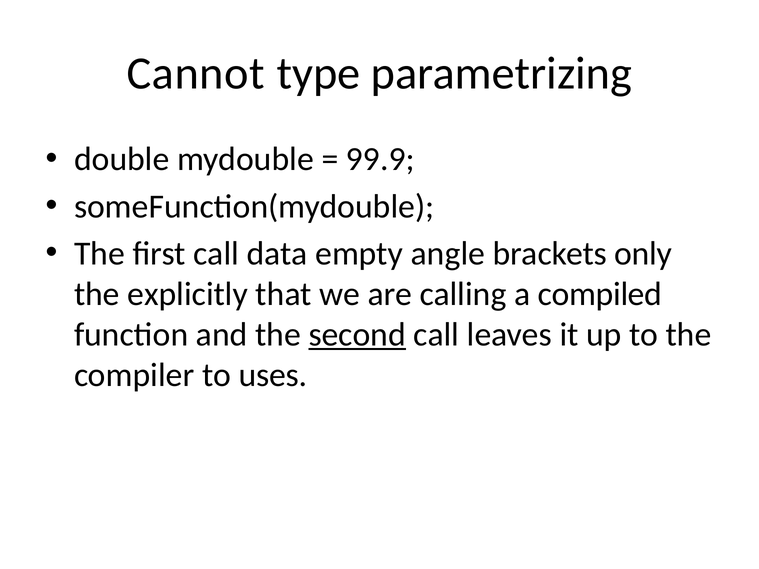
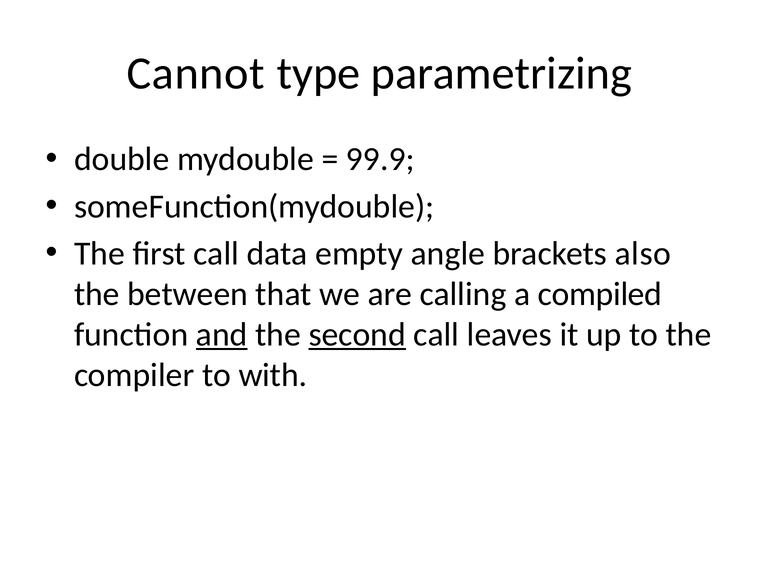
only: only -> also
explicitly: explicitly -> between
and underline: none -> present
uses: uses -> with
